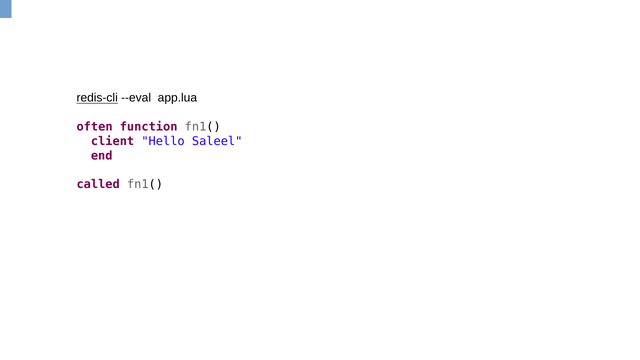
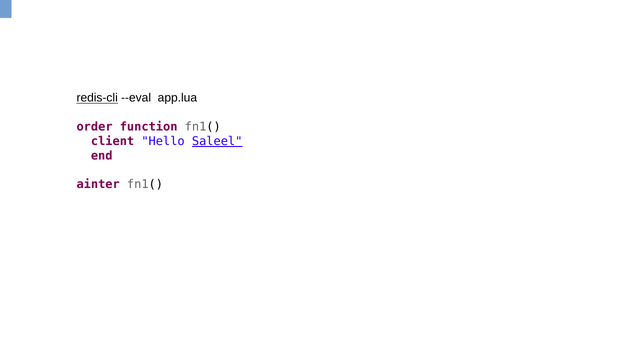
often: often -> order
Saleel underline: none -> present
called: called -> ainter
